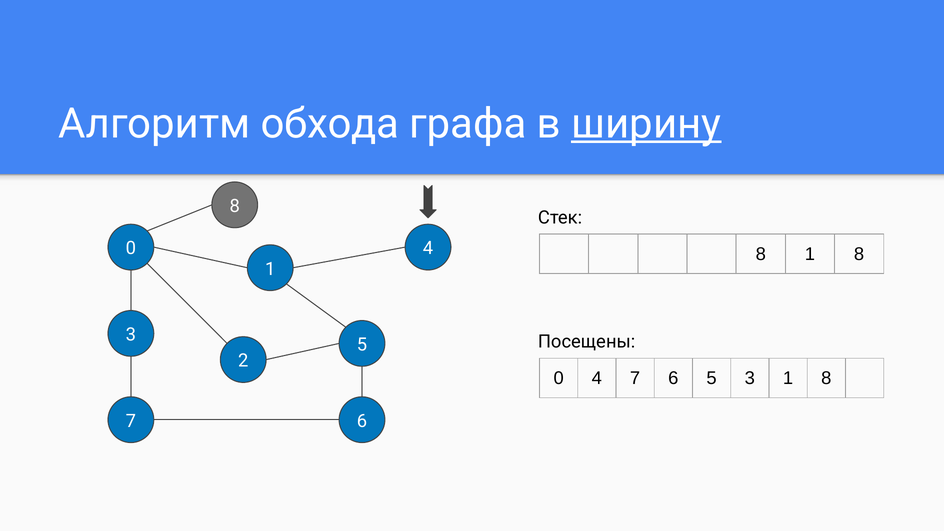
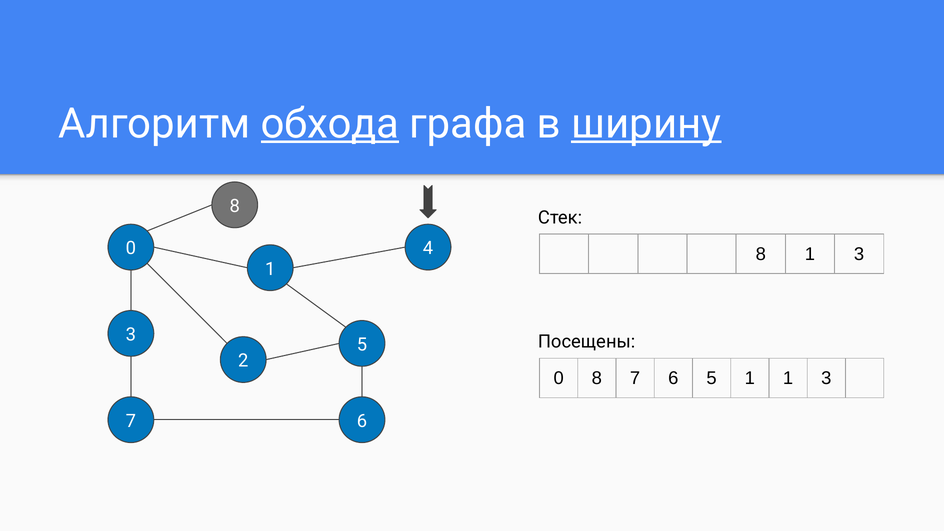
обхода underline: none -> present
8 1 8: 8 -> 3
0 4: 4 -> 8
5 3: 3 -> 1
8 at (826, 378): 8 -> 3
